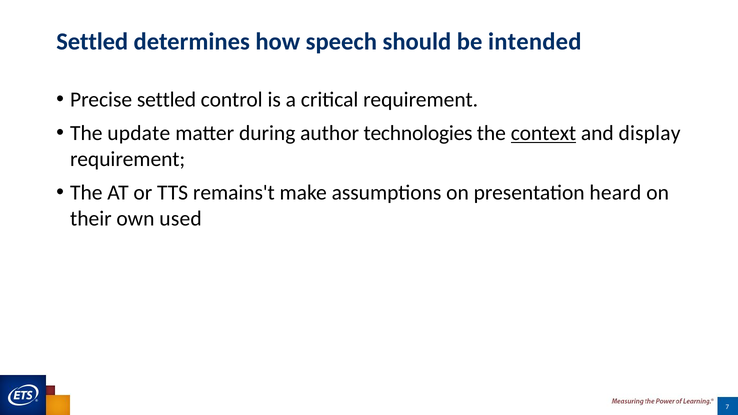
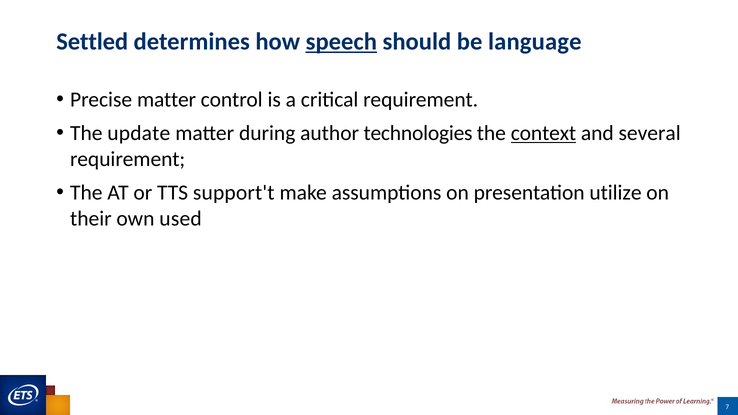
speech underline: none -> present
intended: intended -> language
Precise settled: settled -> matter
display: display -> several
remains't: remains't -> support't
heard: heard -> utilize
